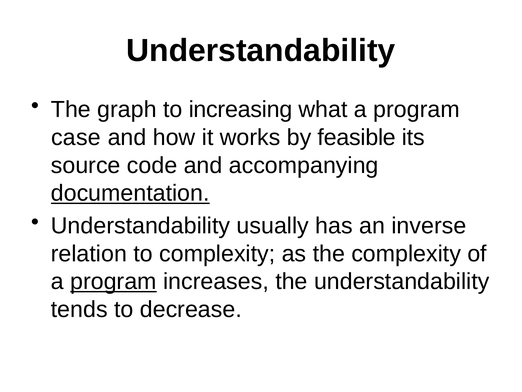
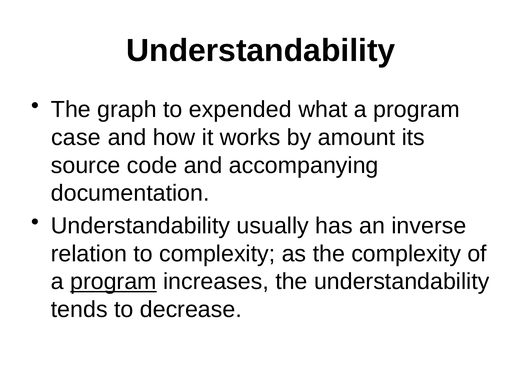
increasing: increasing -> expended
feasible: feasible -> amount
documentation underline: present -> none
